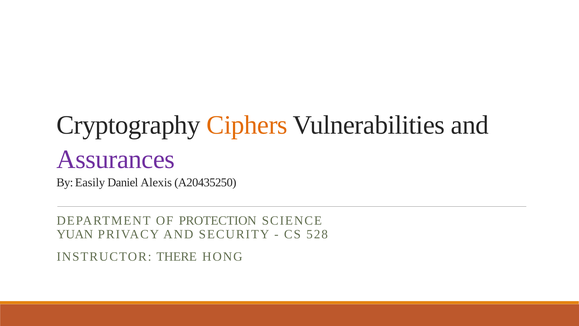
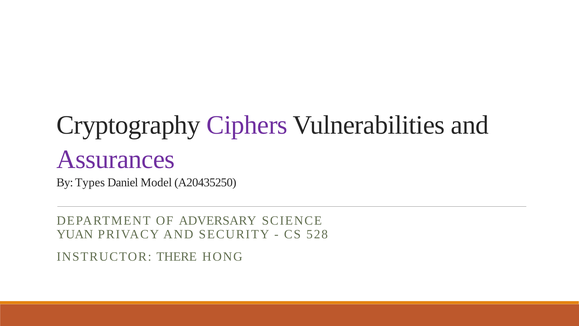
Ciphers colour: orange -> purple
Easily: Easily -> Types
Alexis: Alexis -> Model
PROTECTION: PROTECTION -> ADVERSARY
